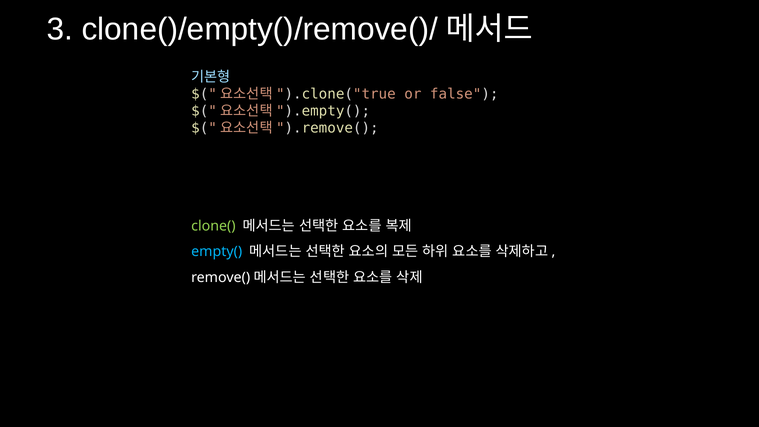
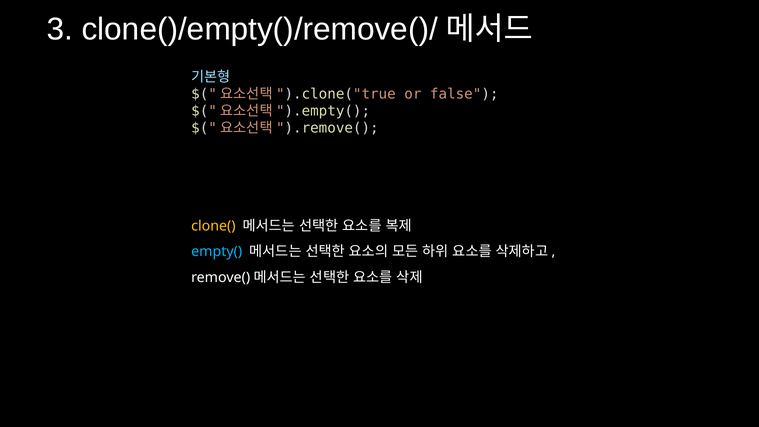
clone( colour: light green -> yellow
